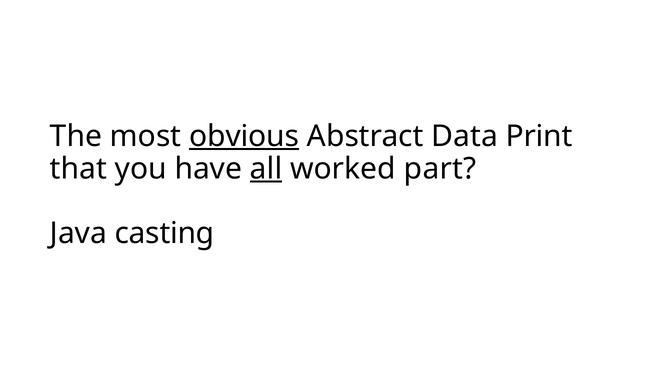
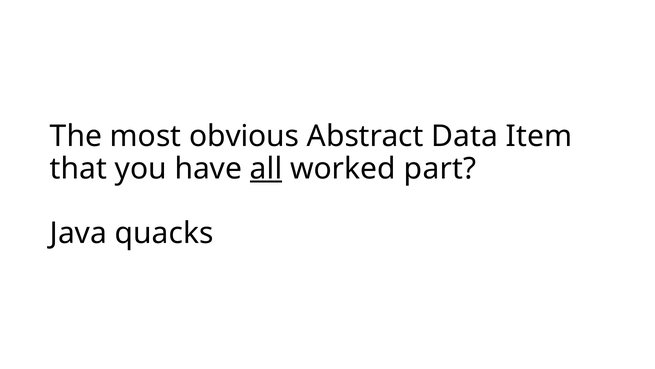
obvious underline: present -> none
Print: Print -> Item
casting: casting -> quacks
